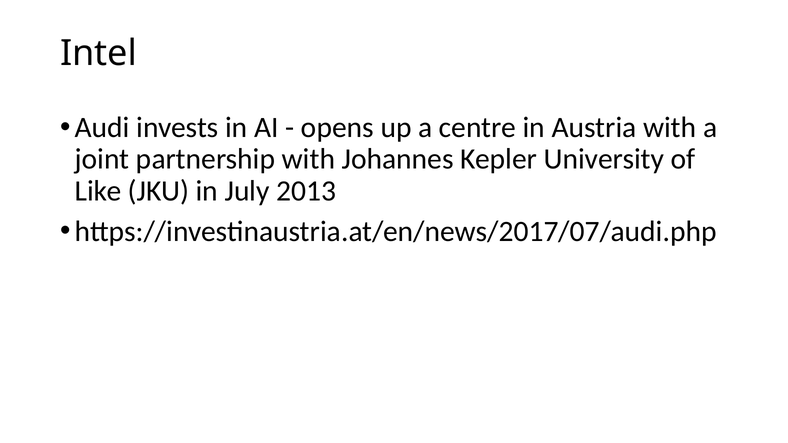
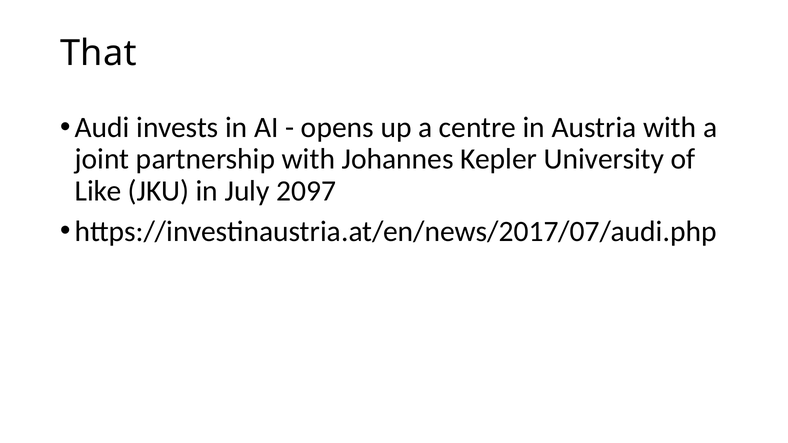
Intel: Intel -> That
2013: 2013 -> 2097
